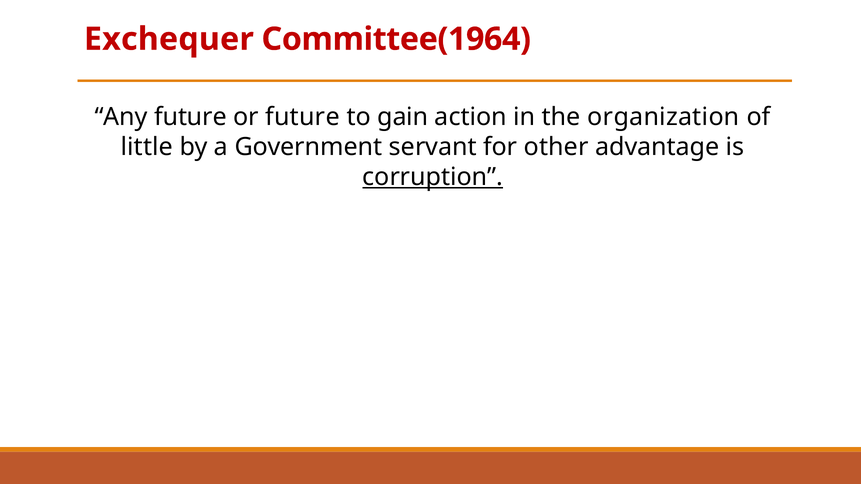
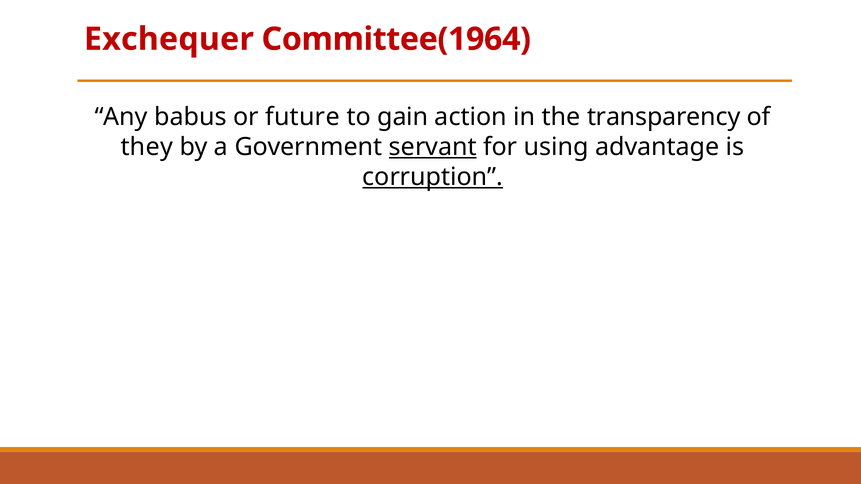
Any future: future -> babus
organization: organization -> transparency
little: little -> they
servant underline: none -> present
other: other -> using
